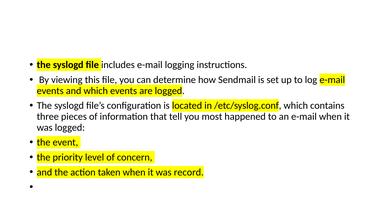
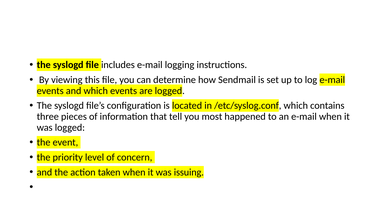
record: record -> issuing
